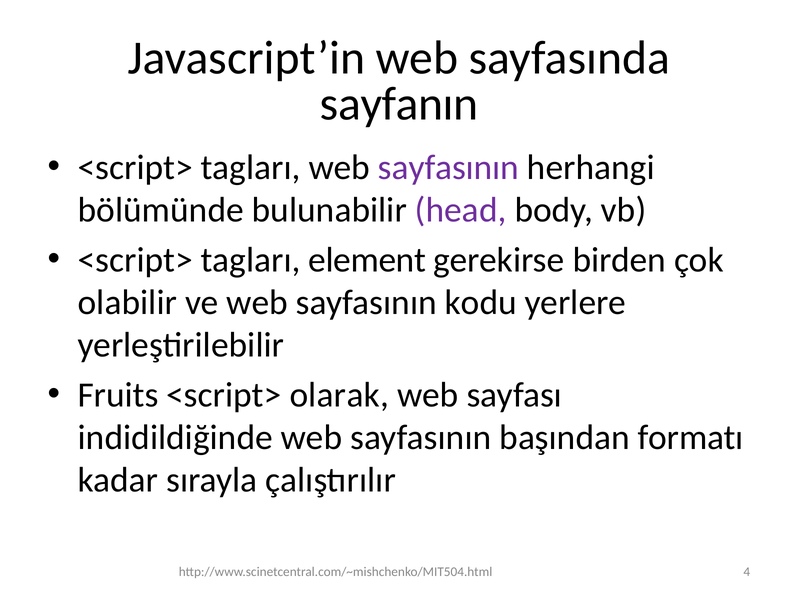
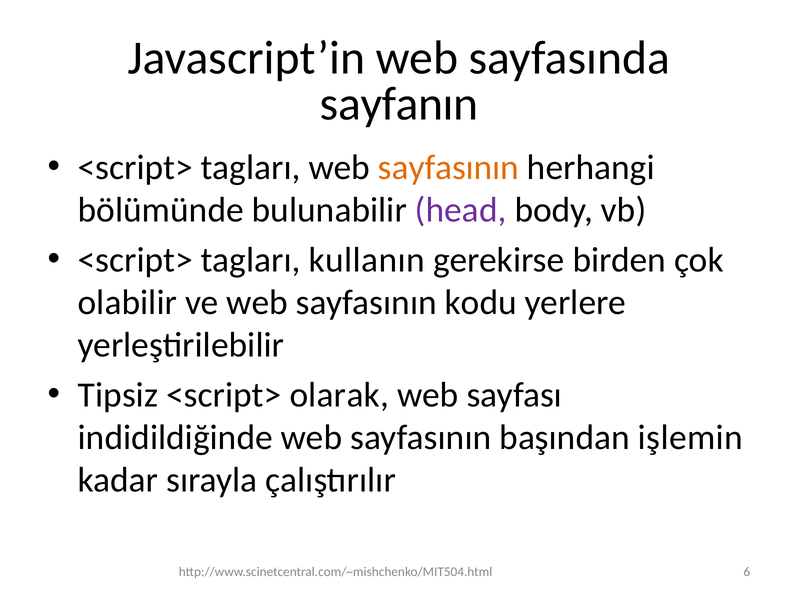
sayfasının at (449, 167) colour: purple -> orange
element: element -> kullanın
Fruits: Fruits -> Tipsiz
formatı: formatı -> işlemin
4: 4 -> 6
